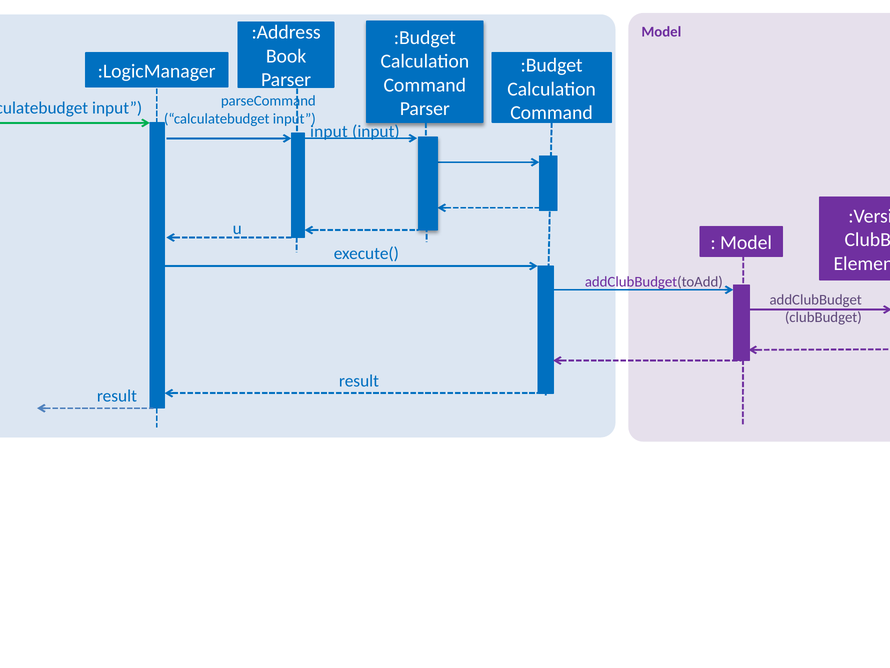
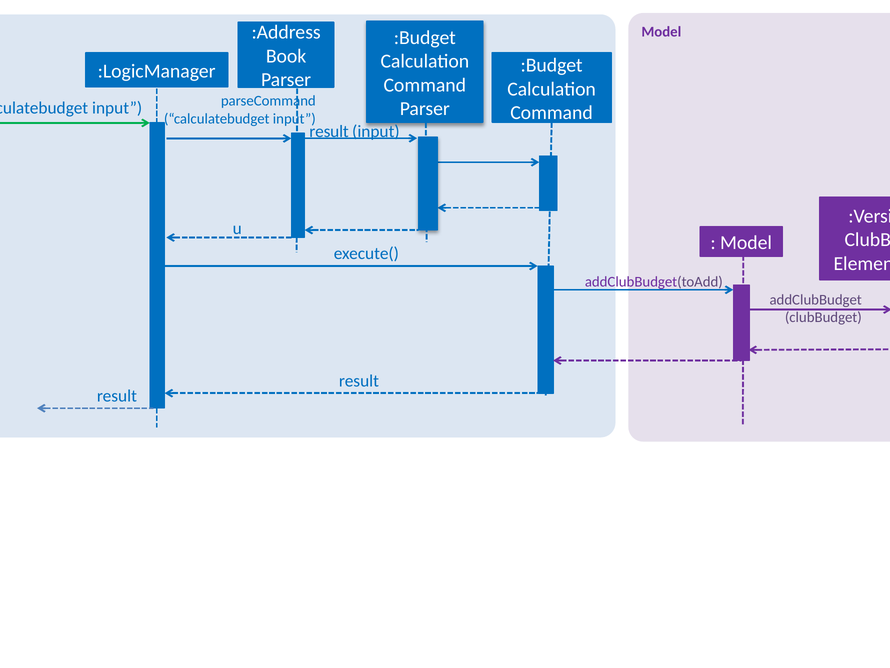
input at (329, 131): input -> result
